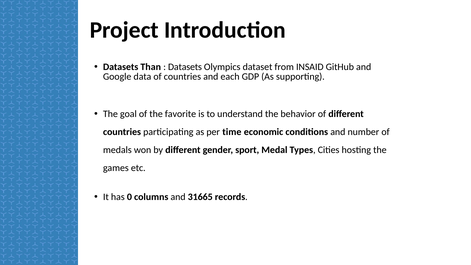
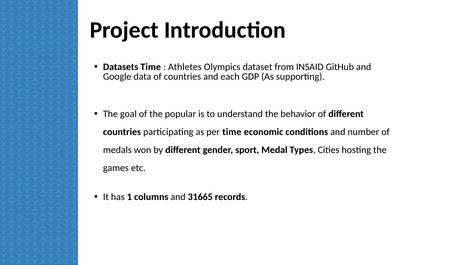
Datasets Than: Than -> Time
Datasets at (185, 67): Datasets -> Athletes
favorite: favorite -> popular
0: 0 -> 1
